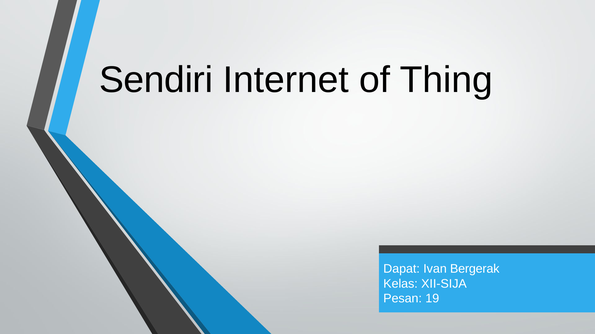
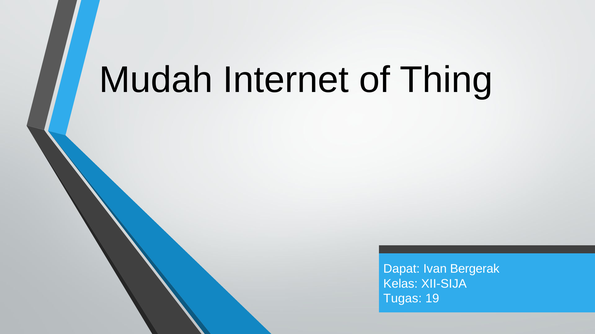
Sendiri: Sendiri -> Mudah
Pesan: Pesan -> Tugas
